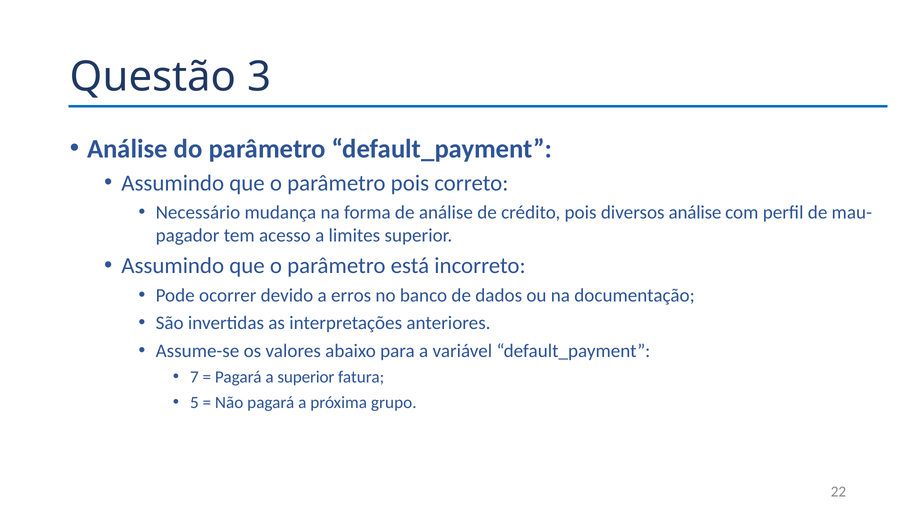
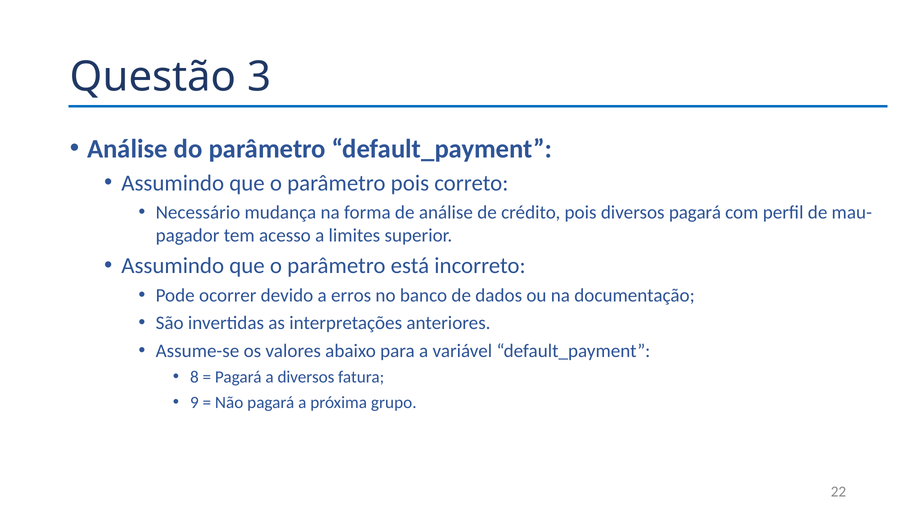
diversos análise: análise -> pagará
7: 7 -> 8
a superior: superior -> diversos
5: 5 -> 9
